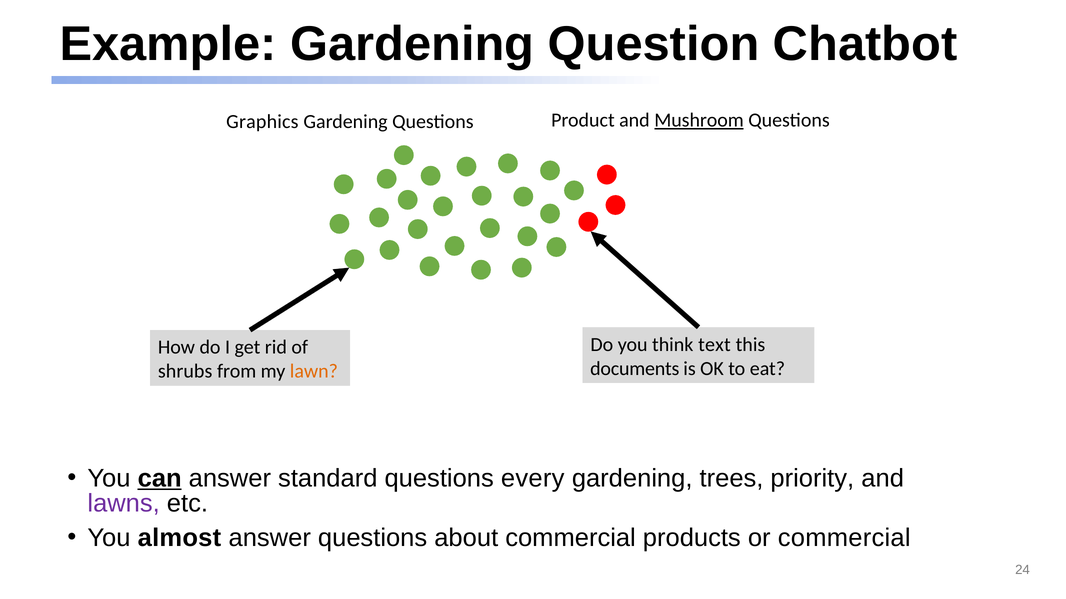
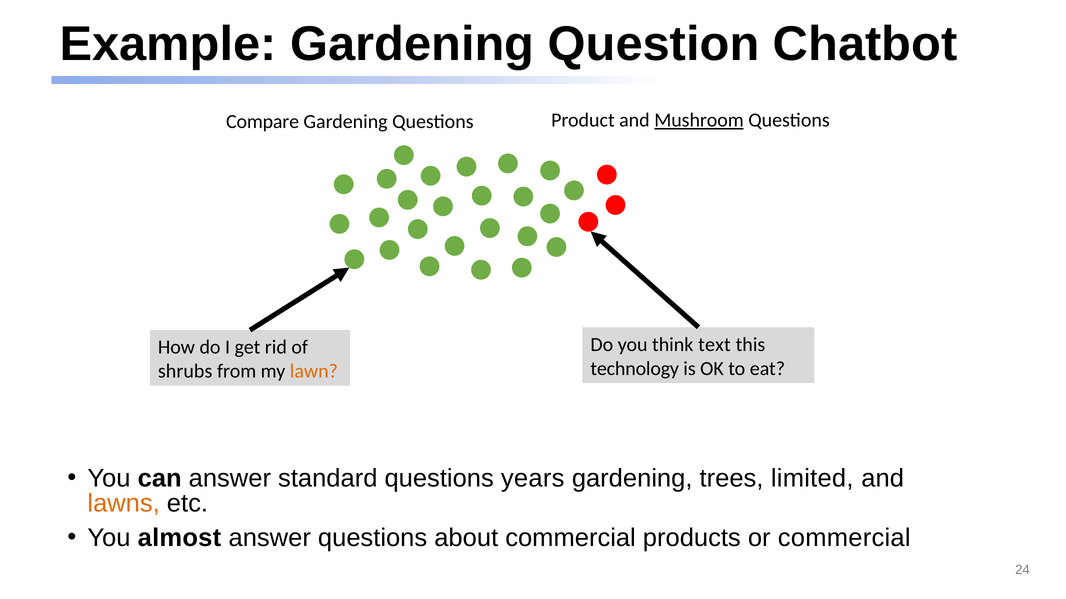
Graphics: Graphics -> Compare
documents: documents -> technology
can underline: present -> none
every: every -> years
priority: priority -> limited
lawns colour: purple -> orange
